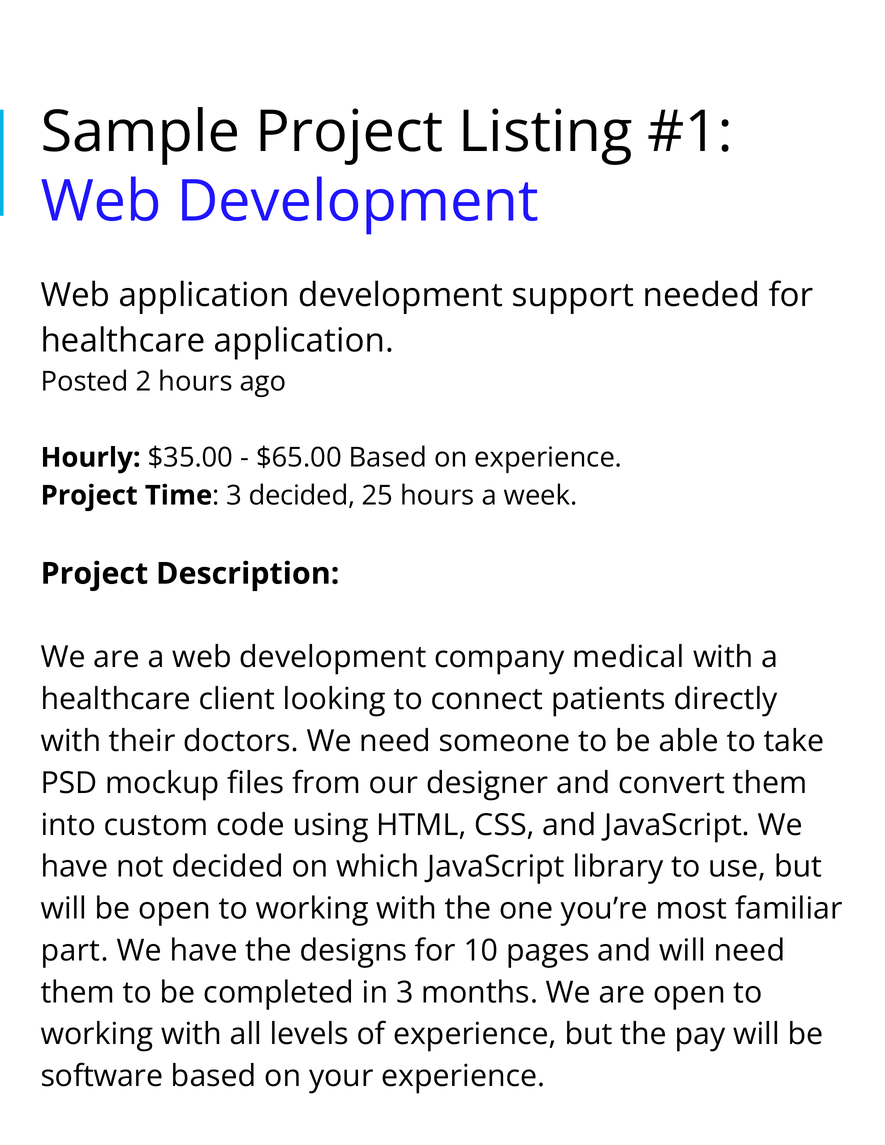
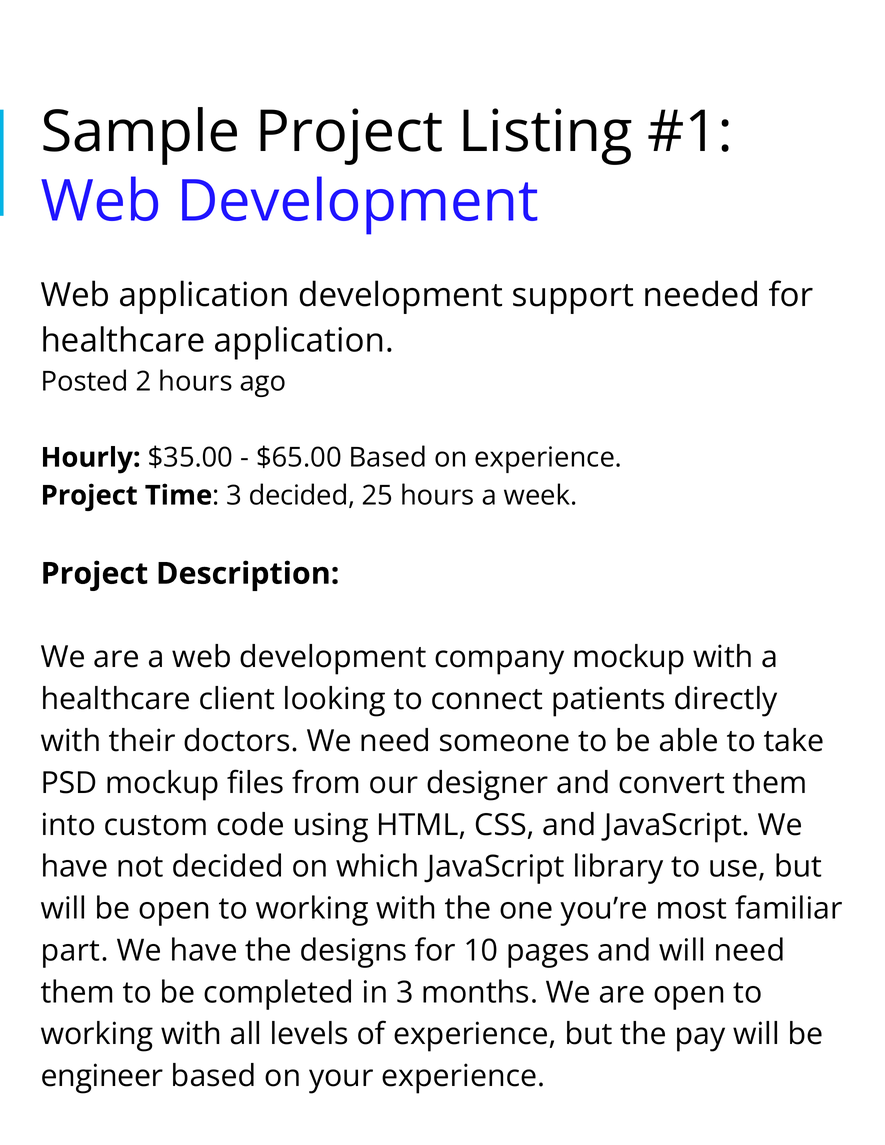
company medical: medical -> mockup
software: software -> engineer
